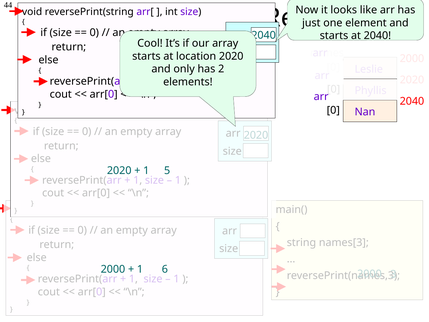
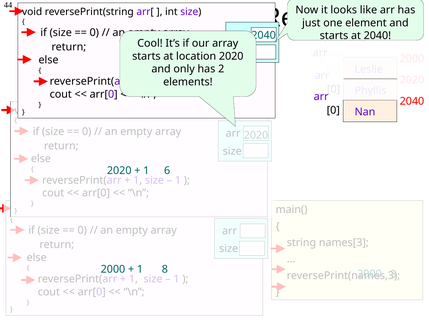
5: 5 -> 6
6: 6 -> 8
